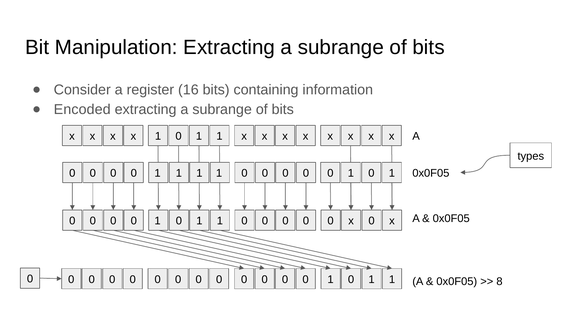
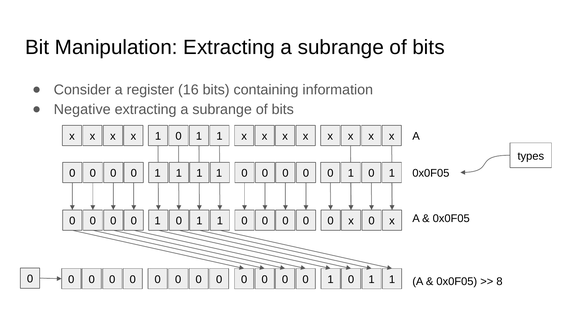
Encoded: Encoded -> Negative
